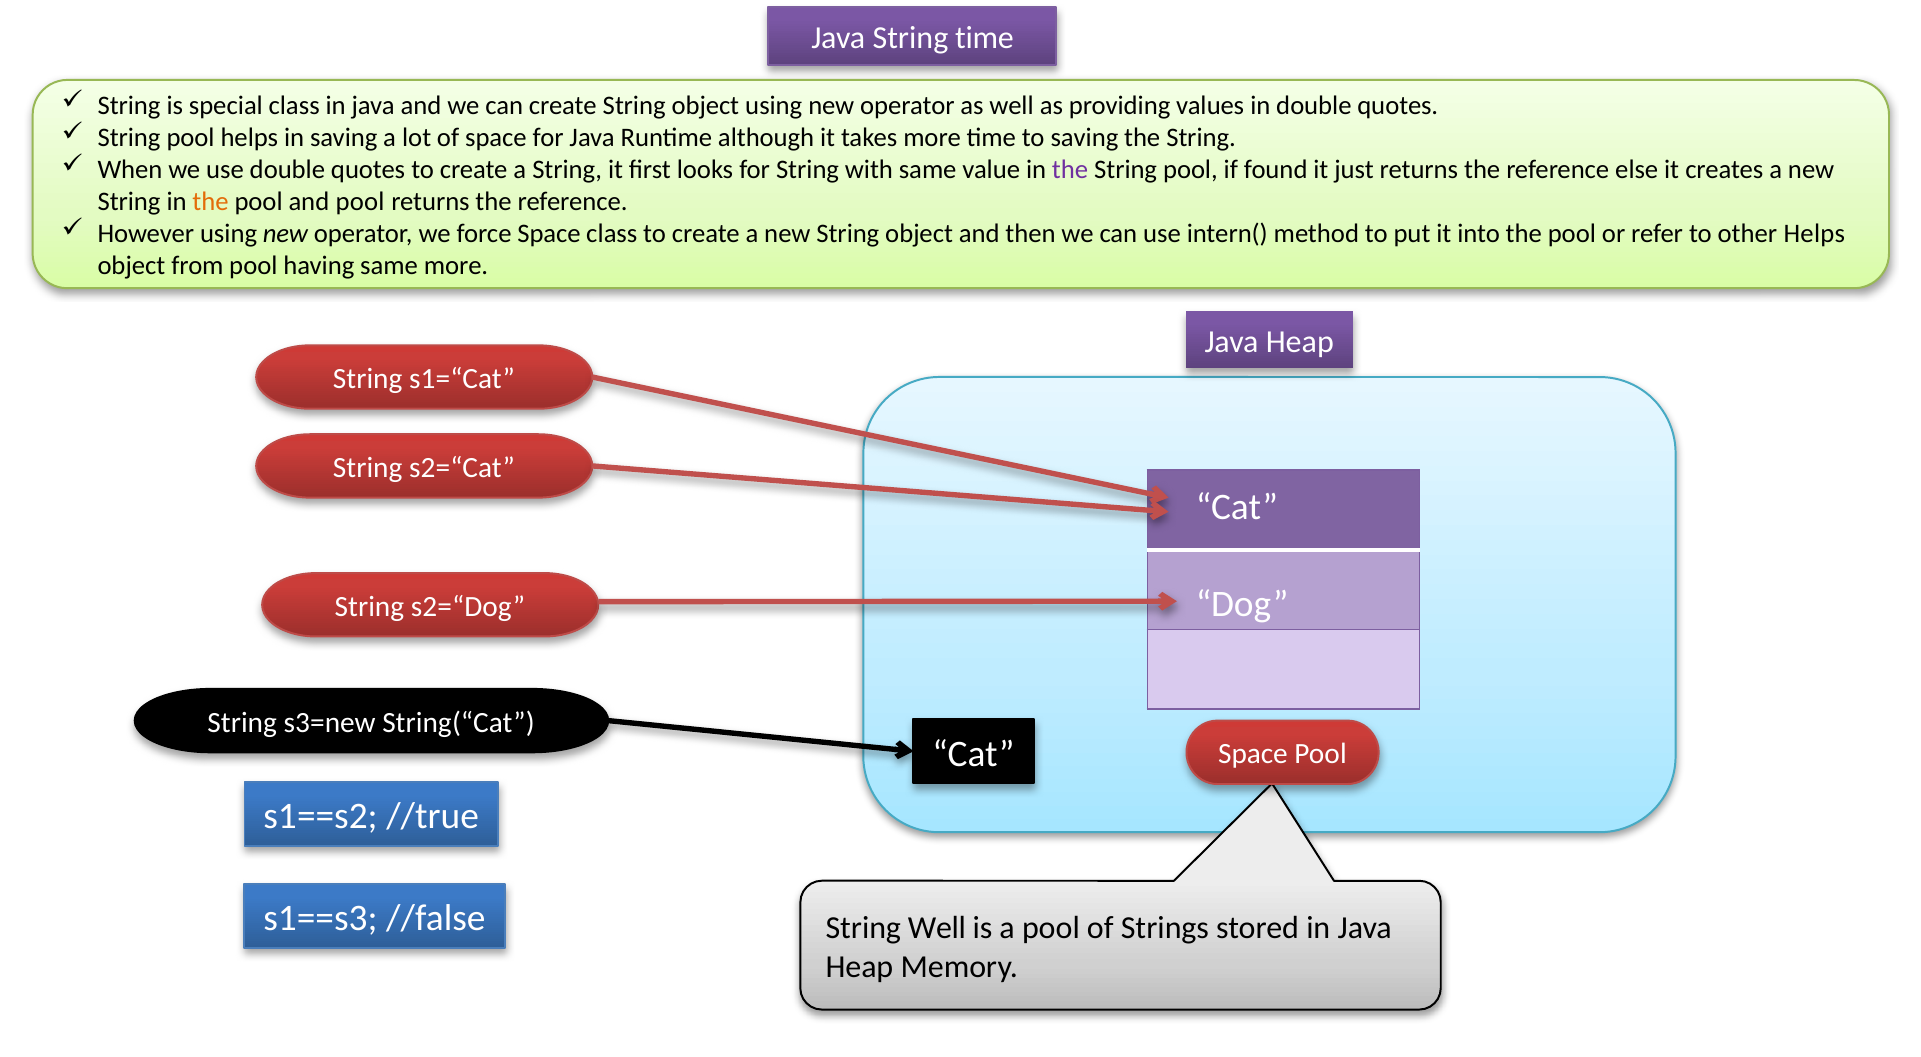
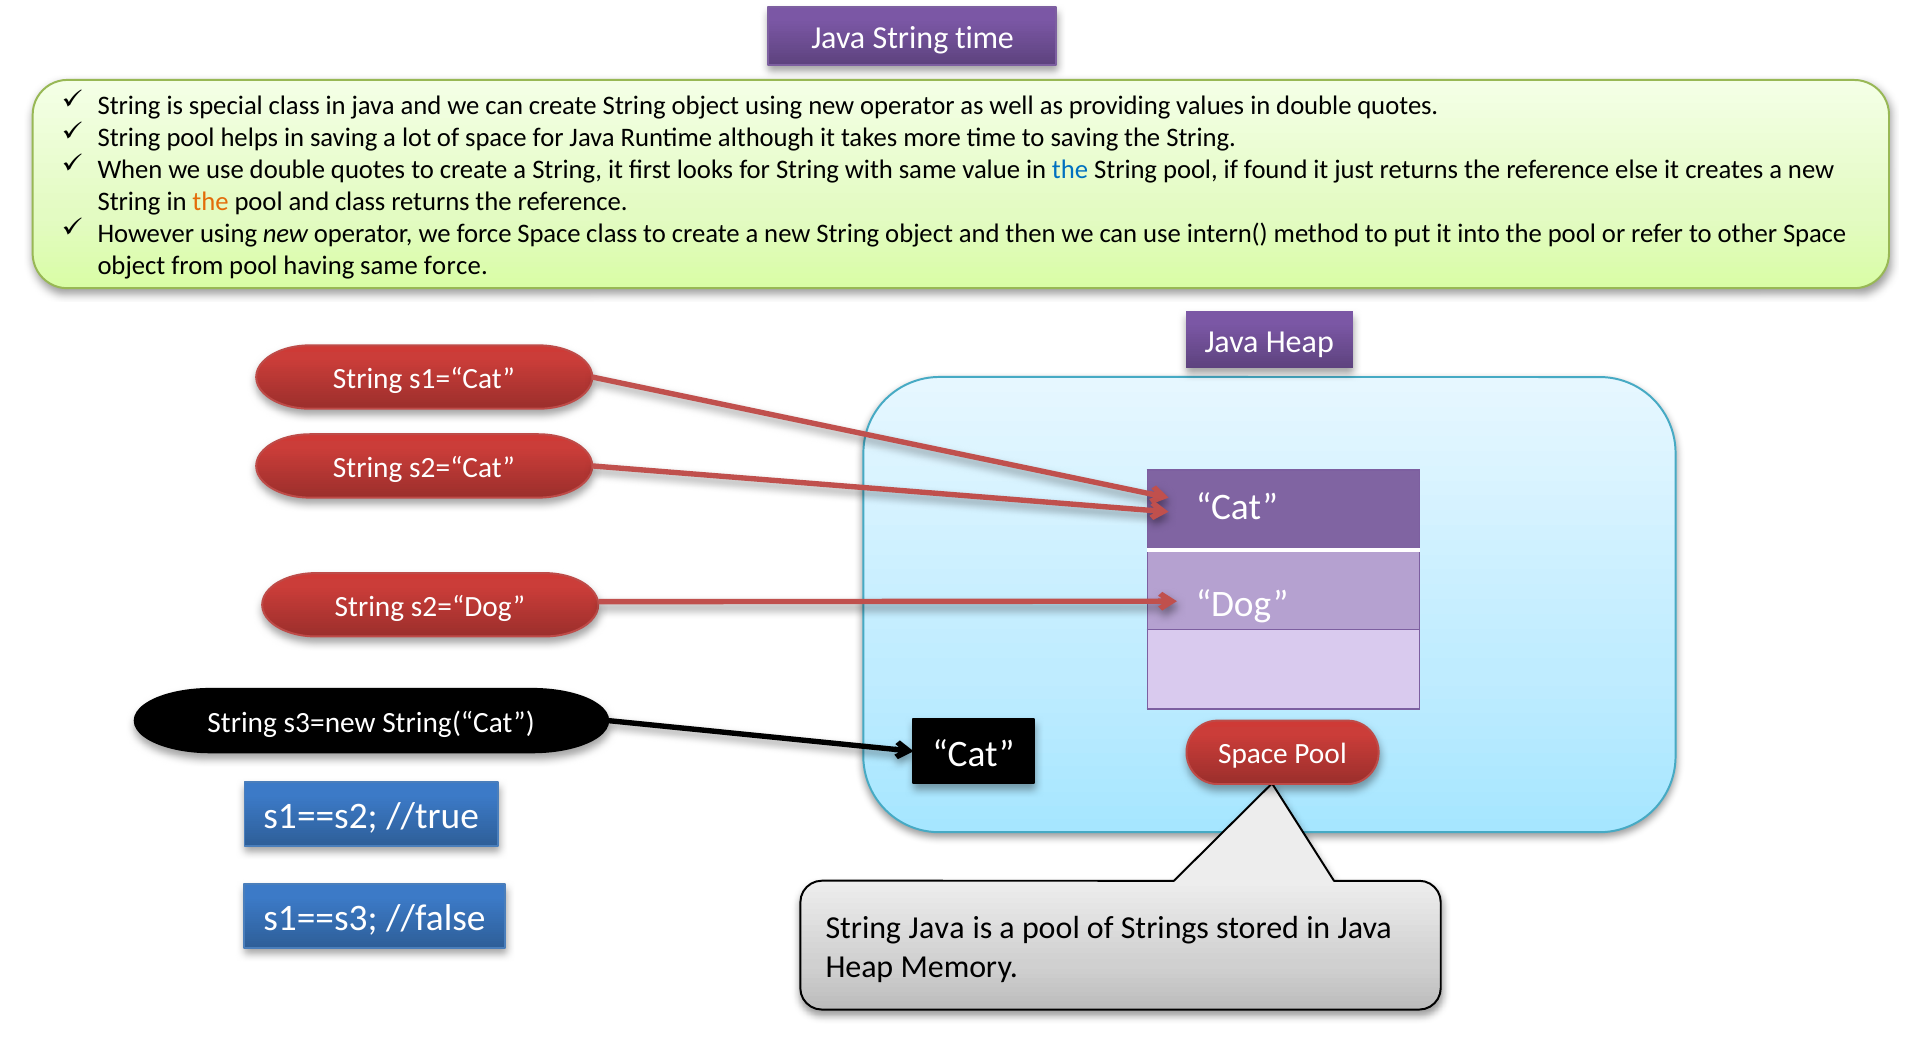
the at (1070, 170) colour: purple -> blue
and pool: pool -> class
other Helps: Helps -> Space
same more: more -> force
String Well: Well -> Java
